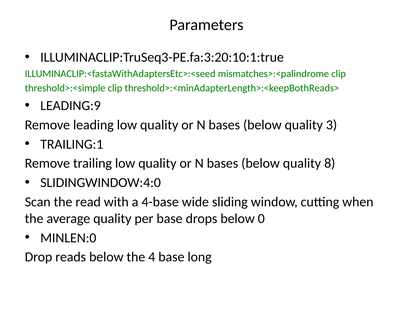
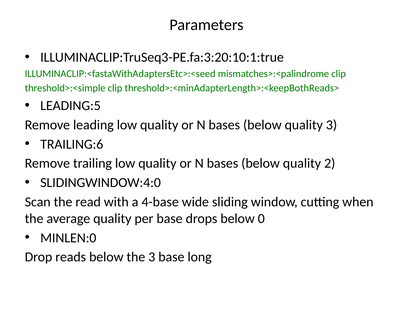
LEADING:9: LEADING:9 -> LEADING:5
TRAILING:1: TRAILING:1 -> TRAILING:6
8: 8 -> 2
the 4: 4 -> 3
